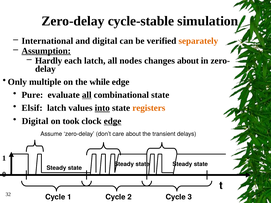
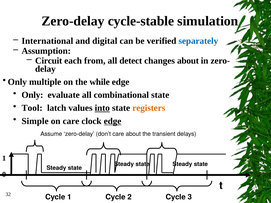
separately colour: orange -> blue
Assumption underline: present -> none
Hardly: Hardly -> Circuit
each latch: latch -> from
nodes: nodes -> detect
Pure at (32, 95): Pure -> Only
all at (87, 95) underline: present -> none
Elsif: Elsif -> Tool
Digital at (35, 121): Digital -> Simple
on took: took -> care
